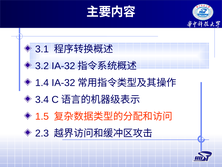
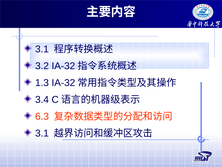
1.4: 1.4 -> 1.3
1.5: 1.5 -> 6.3
2.3 at (42, 133): 2.3 -> 3.1
